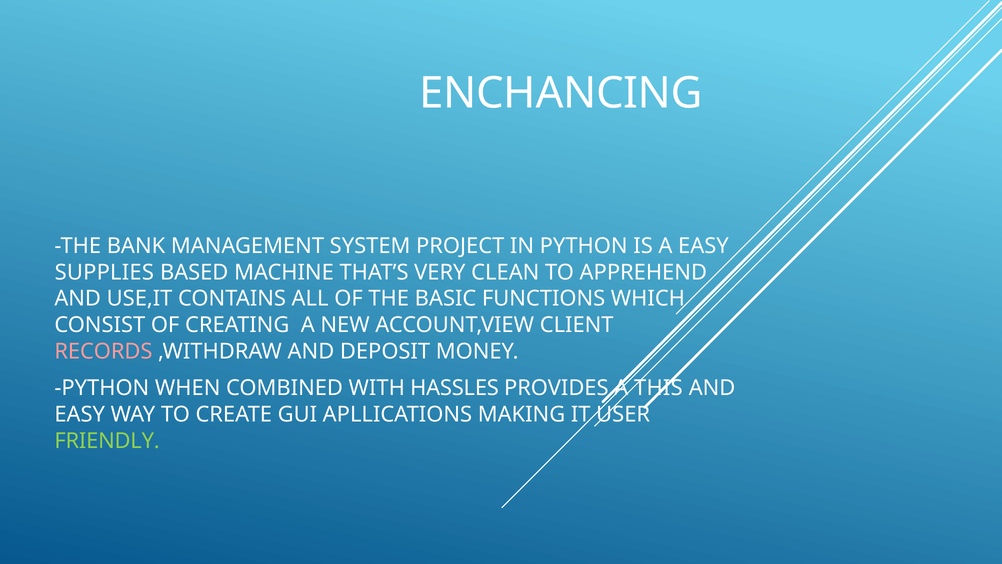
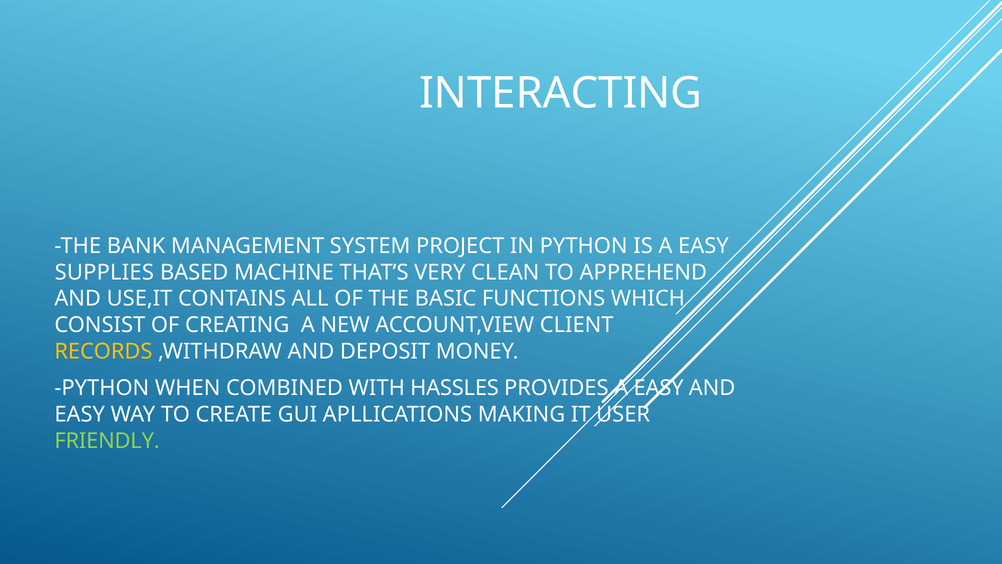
ENCHANCING: ENCHANCING -> INTERACTING
RECORDS colour: pink -> yellow
PROVIDES A THIS: THIS -> EASY
